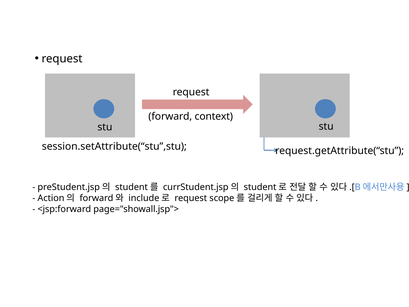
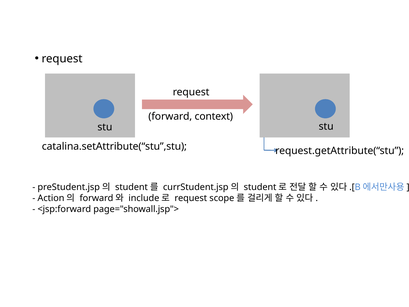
session.setAttribute(“stu”,stu: session.setAttribute(“stu”,stu -> catalina.setAttribute(“stu”,stu
